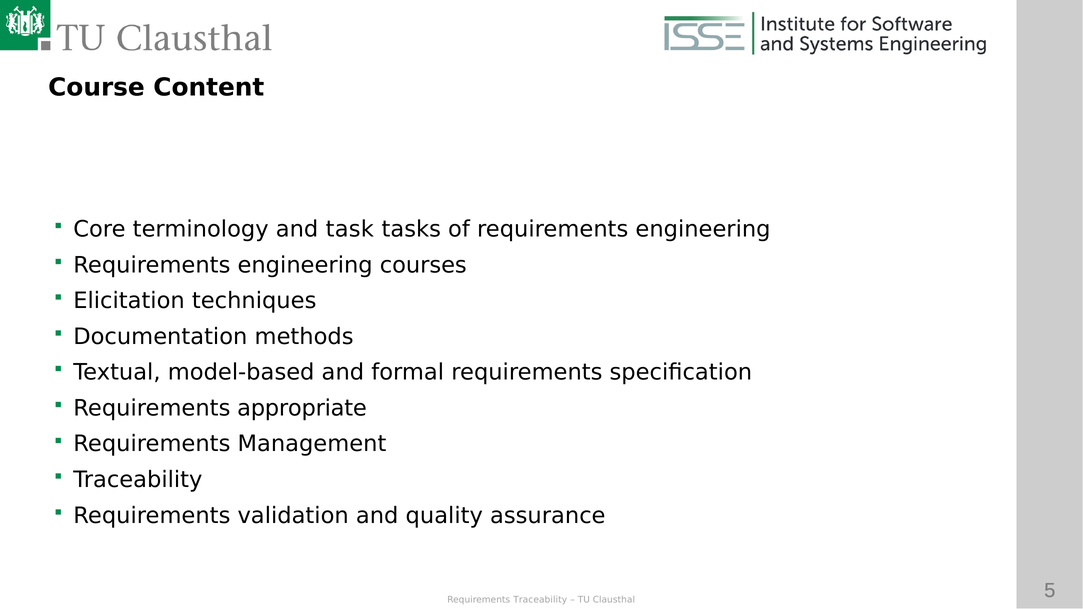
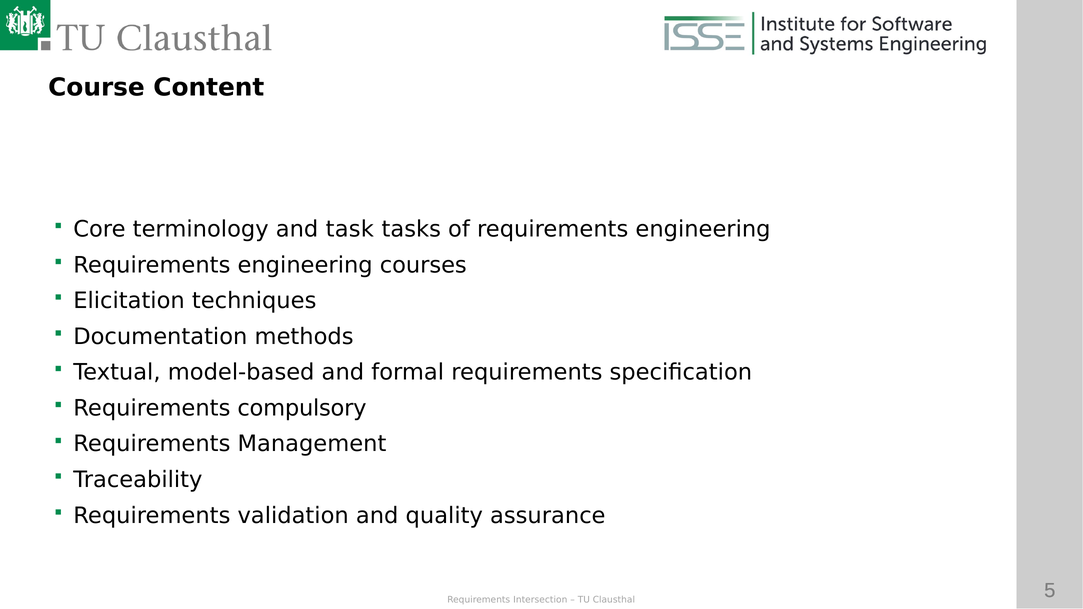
appropriate: appropriate -> compulsory
Requirements Traceability: Traceability -> Intersection
